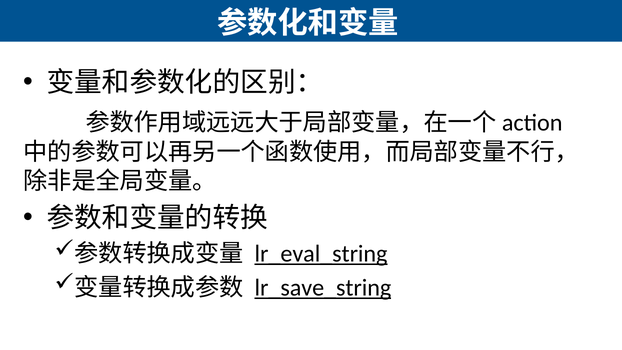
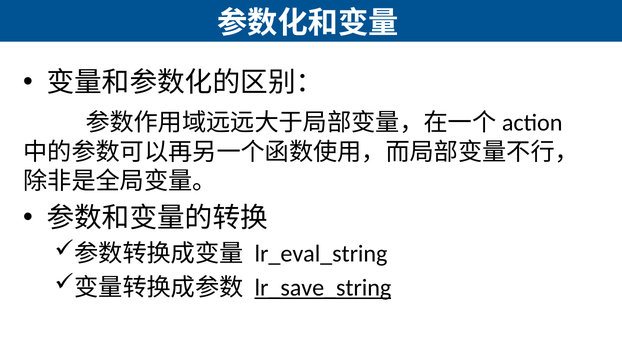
lr_eval_string underline: present -> none
